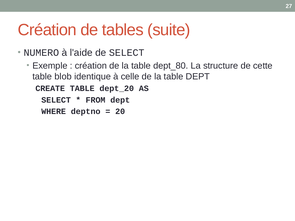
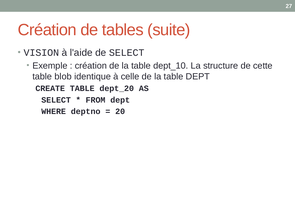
NUMERO: NUMERO -> VISION
dept_80: dept_80 -> dept_10
